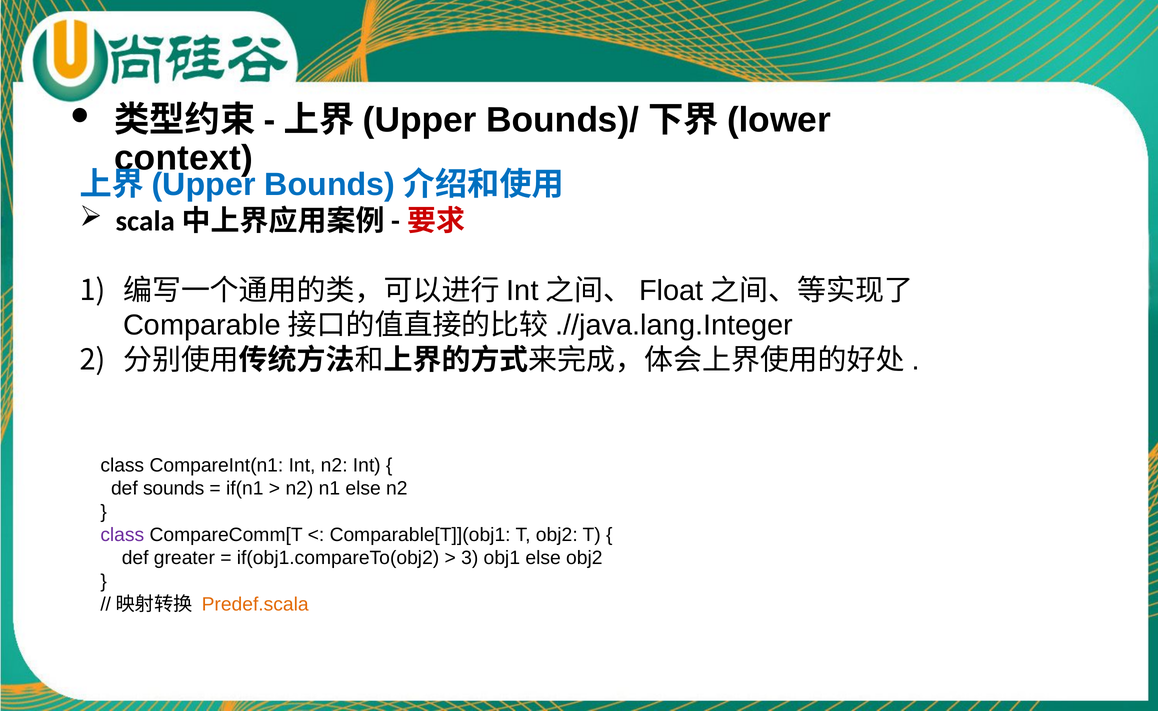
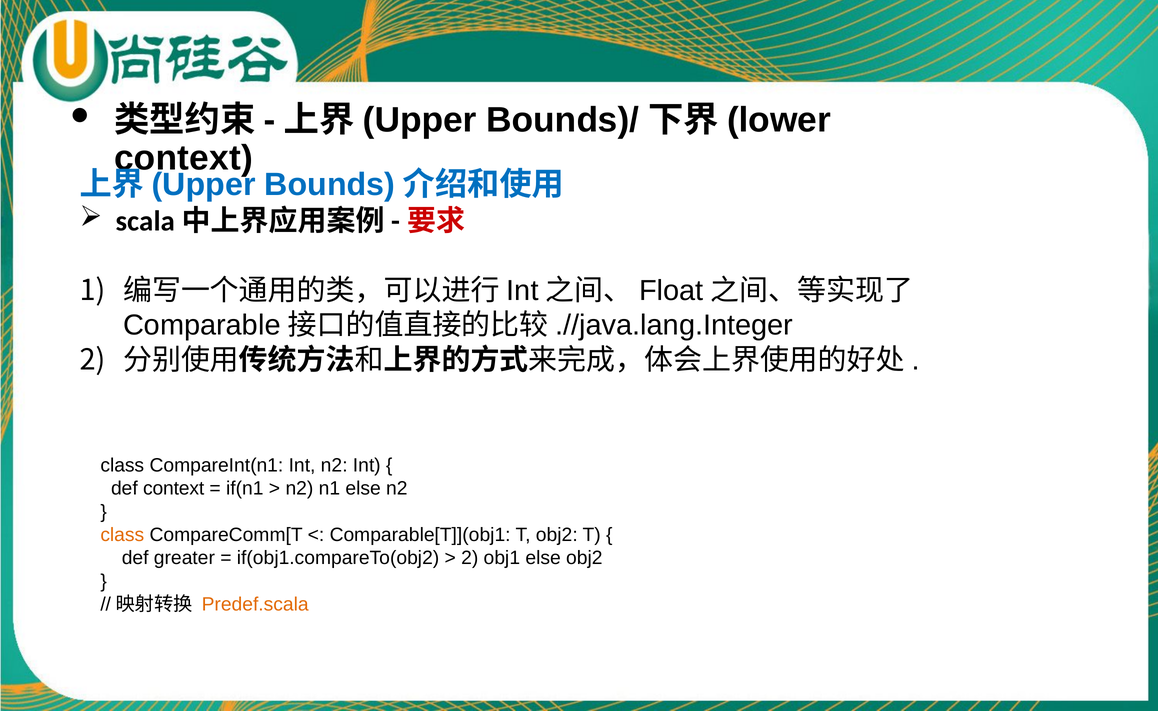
def sounds: sounds -> context
class at (122, 535) colour: purple -> orange
3 at (470, 558): 3 -> 2
